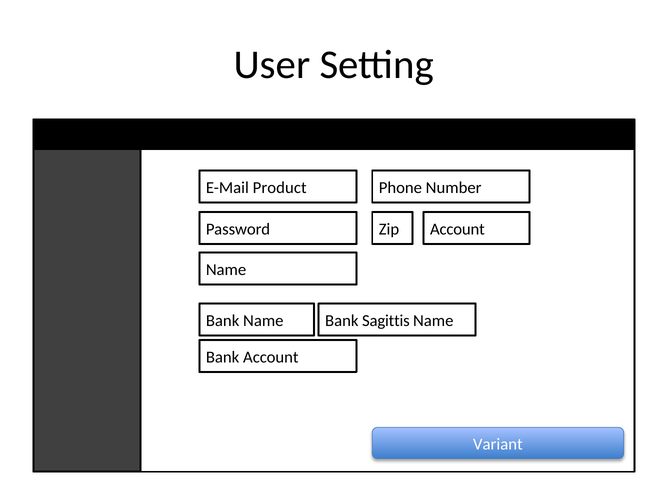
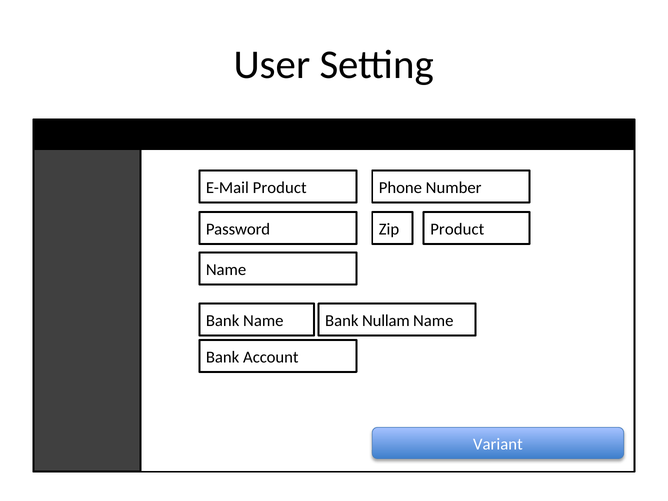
Zip Account: Account -> Product
Sagittis: Sagittis -> Nullam
